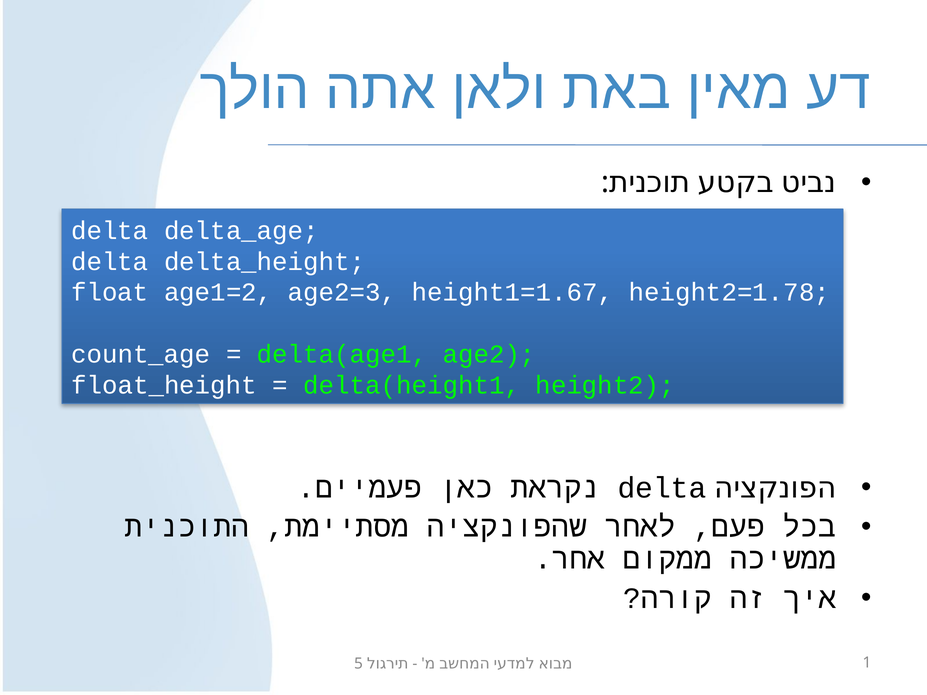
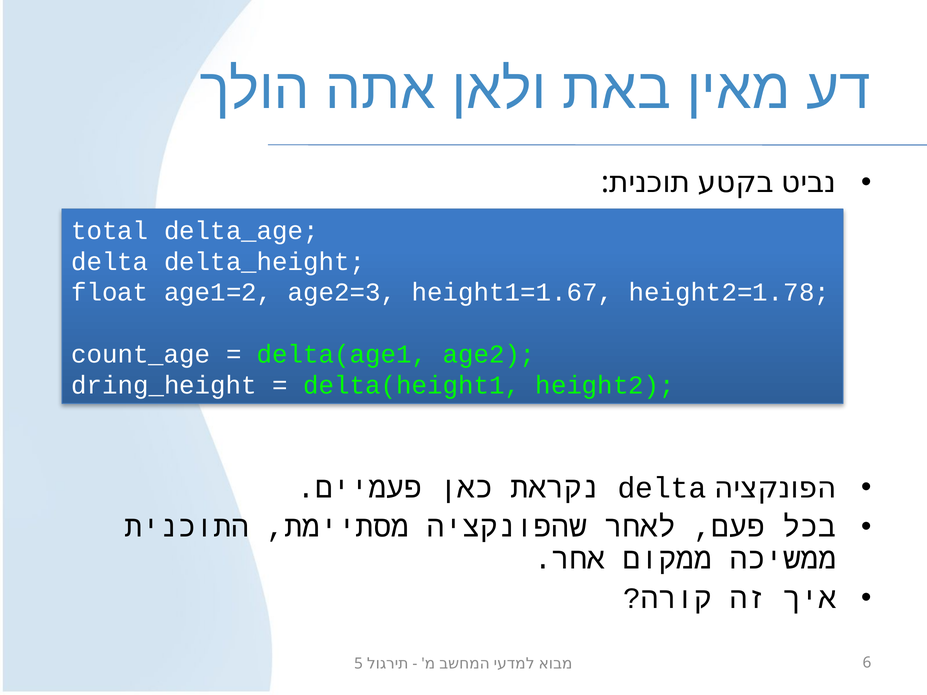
delta at (110, 231): delta -> total
float_height: float_height -> dring_height
1: 1 -> 6
